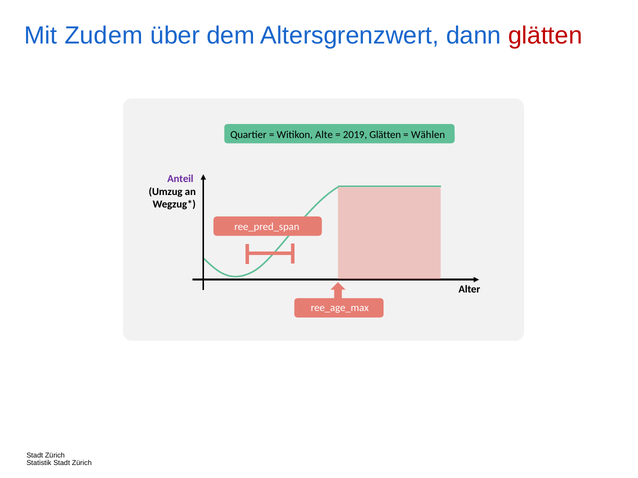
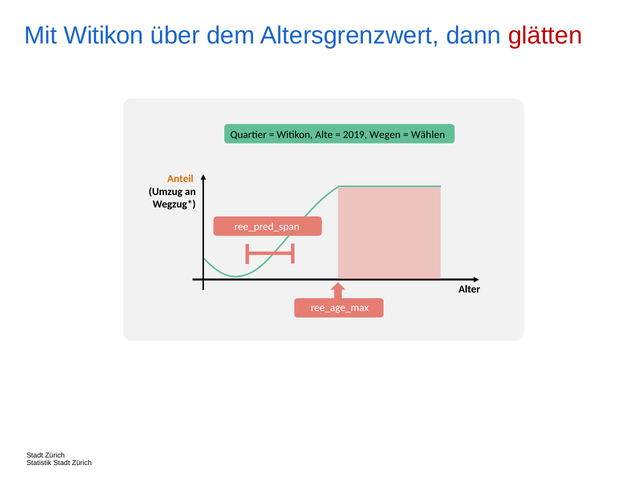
Mit Zudem: Zudem -> Witikon
2019 Glätten: Glätten -> Wegen
Anteil colour: purple -> orange
